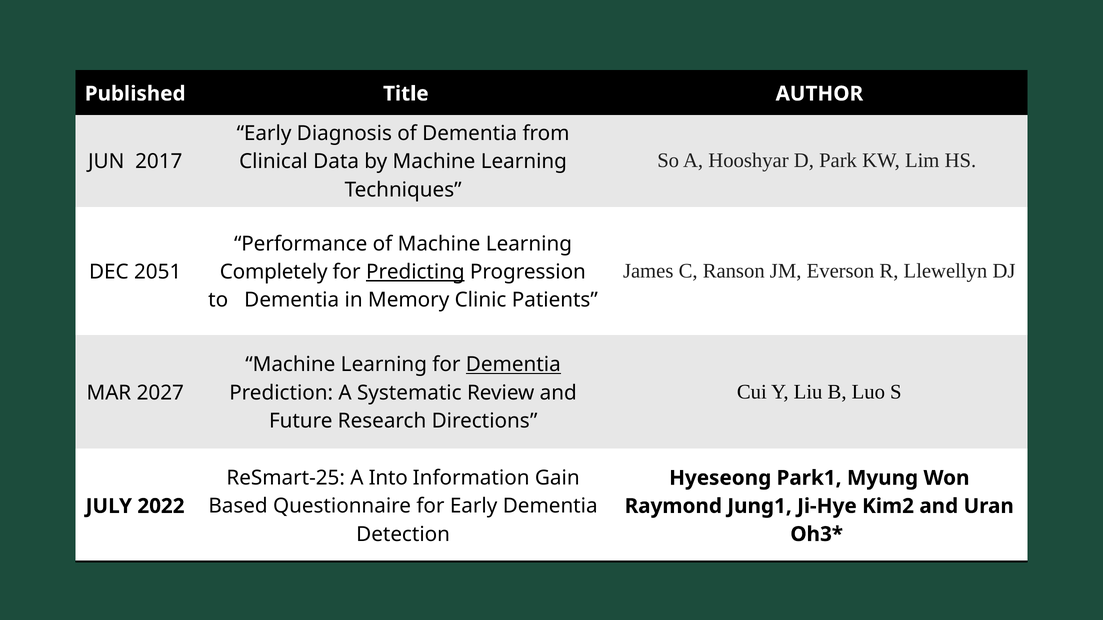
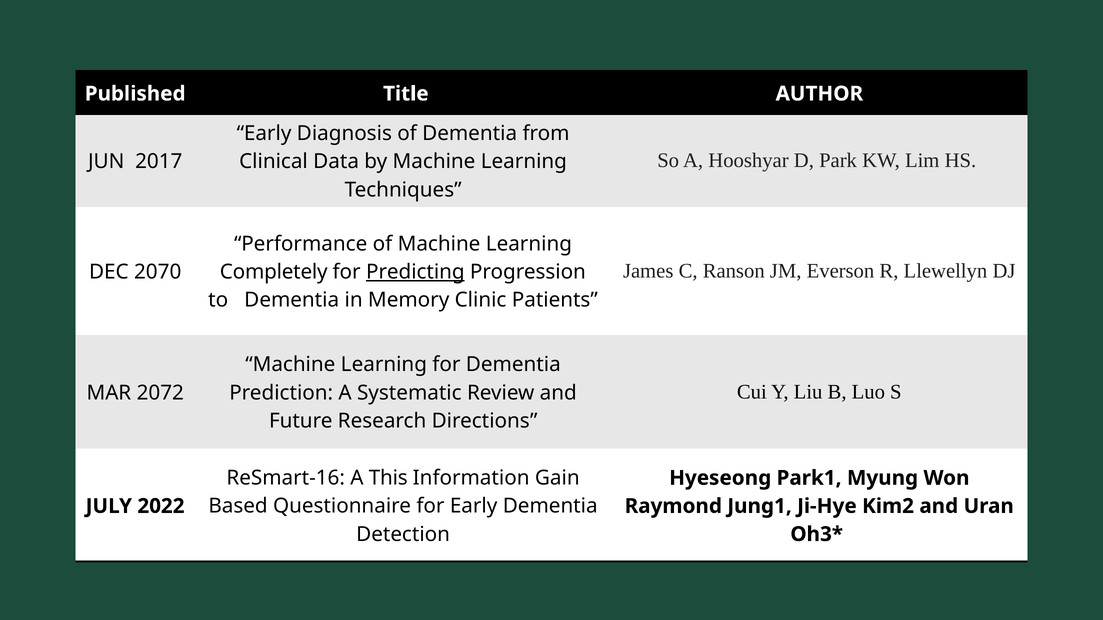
2051: 2051 -> 2070
Dementia at (513, 365) underline: present -> none
2027: 2027 -> 2072
ReSmart-25: ReSmart-25 -> ReSmart-16
Into: Into -> This
